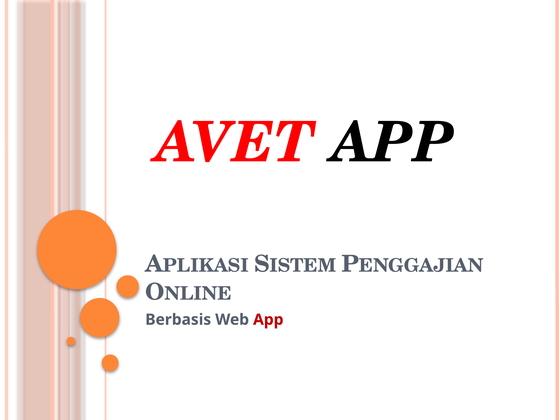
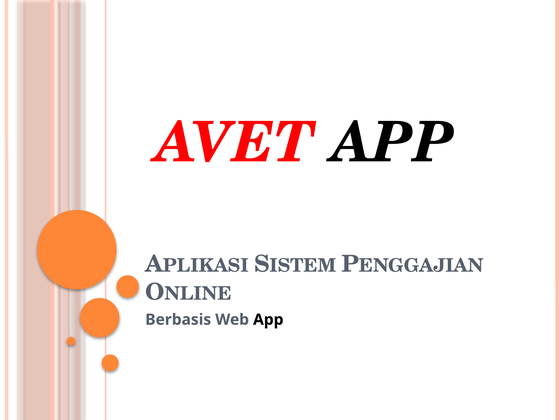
App at (268, 319) colour: red -> black
